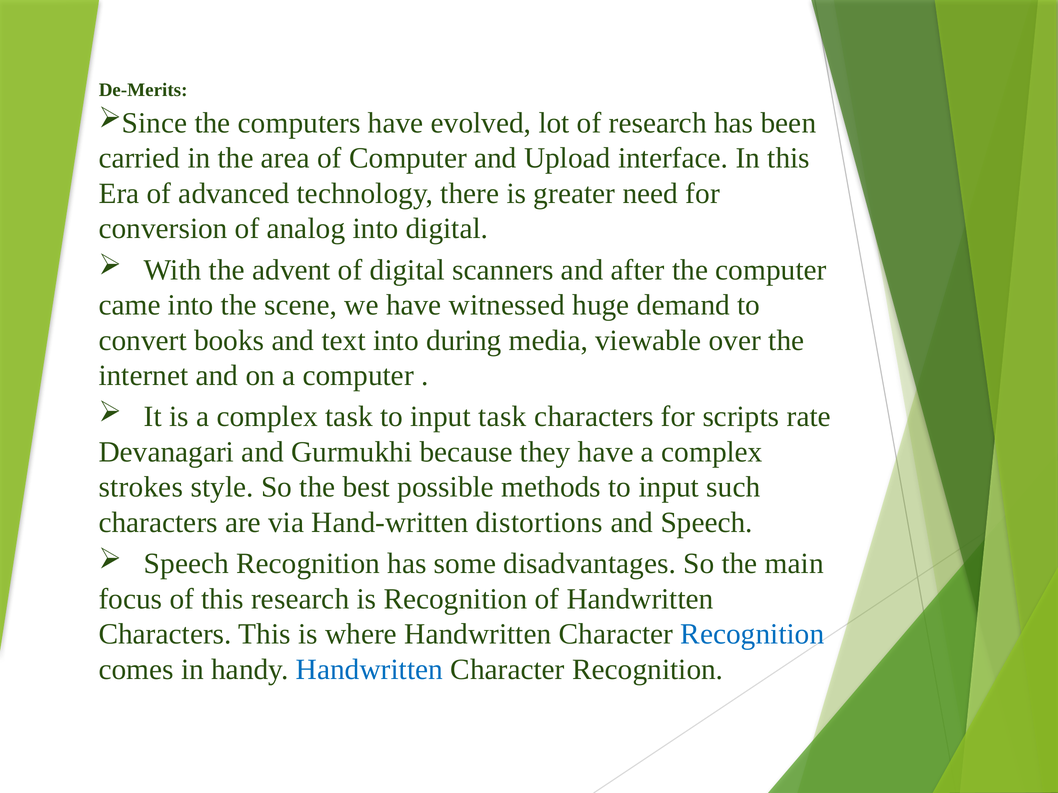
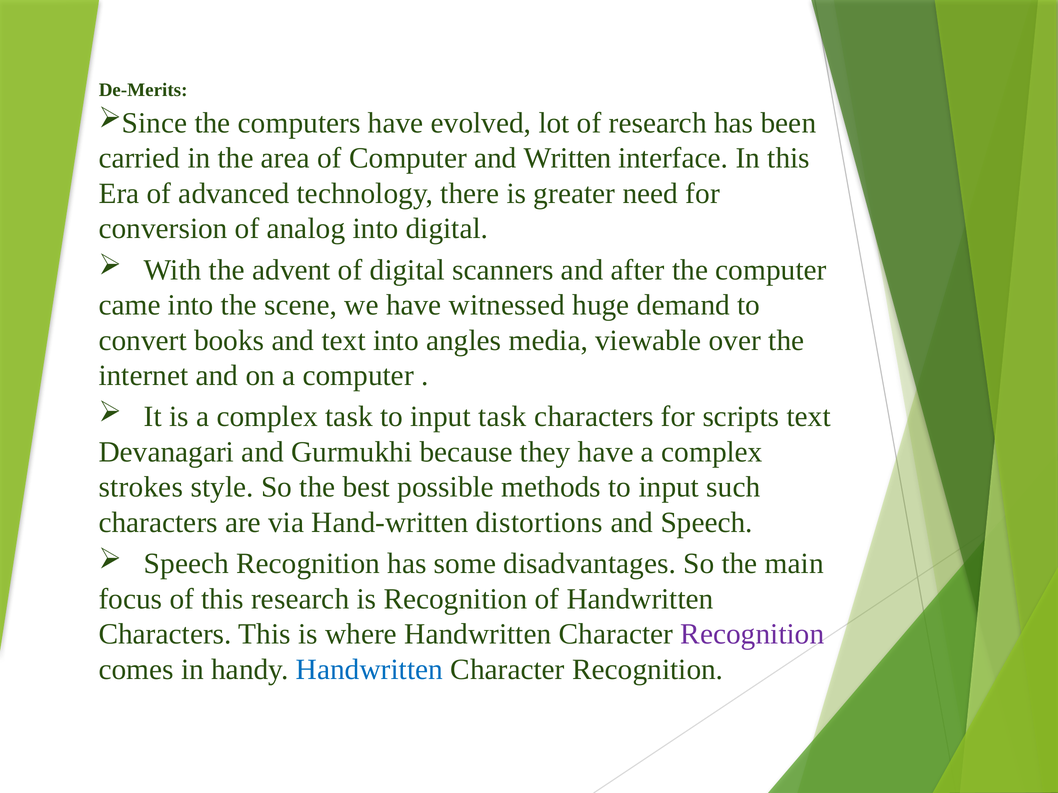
Upload: Upload -> Written
during: during -> angles
scripts rate: rate -> text
Recognition at (752, 635) colour: blue -> purple
